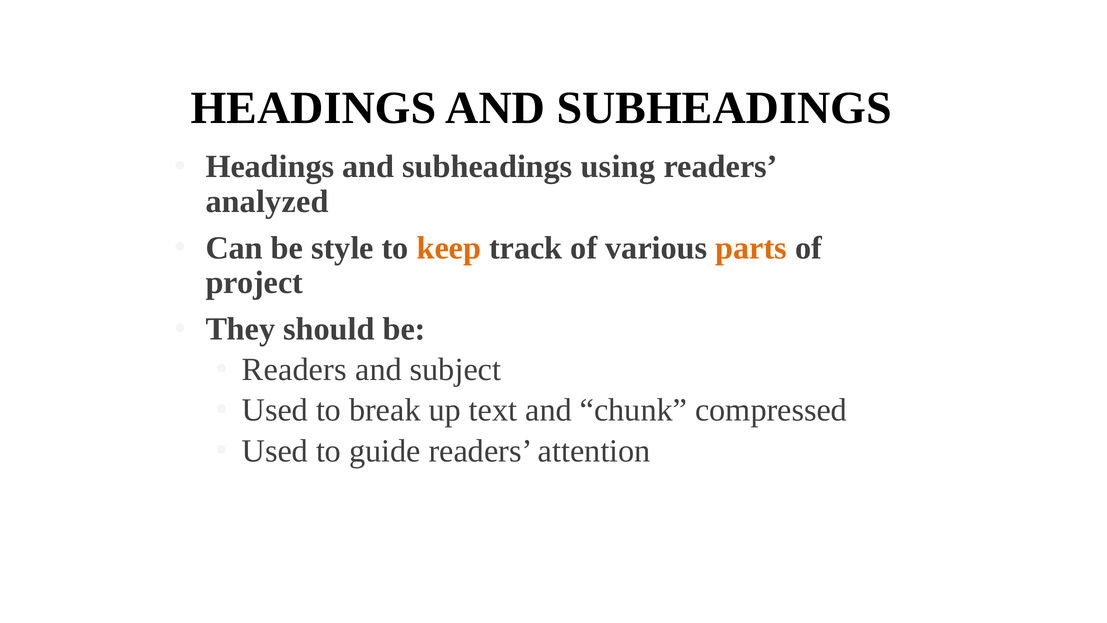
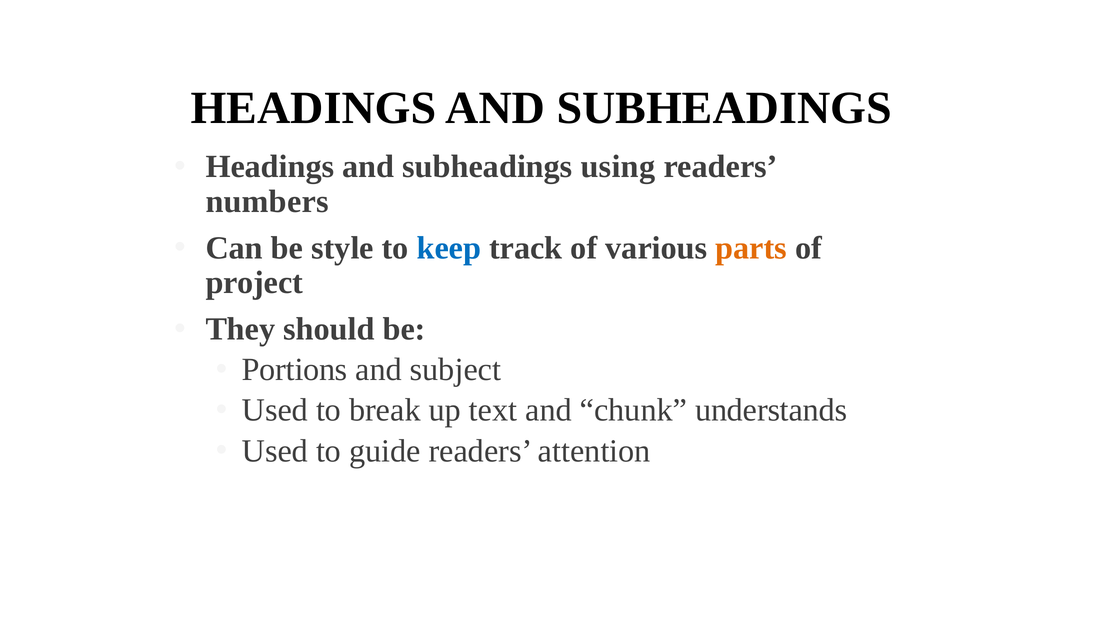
analyzed: analyzed -> numbers
keep colour: orange -> blue
Readers at (294, 370): Readers -> Portions
compressed: compressed -> understands
